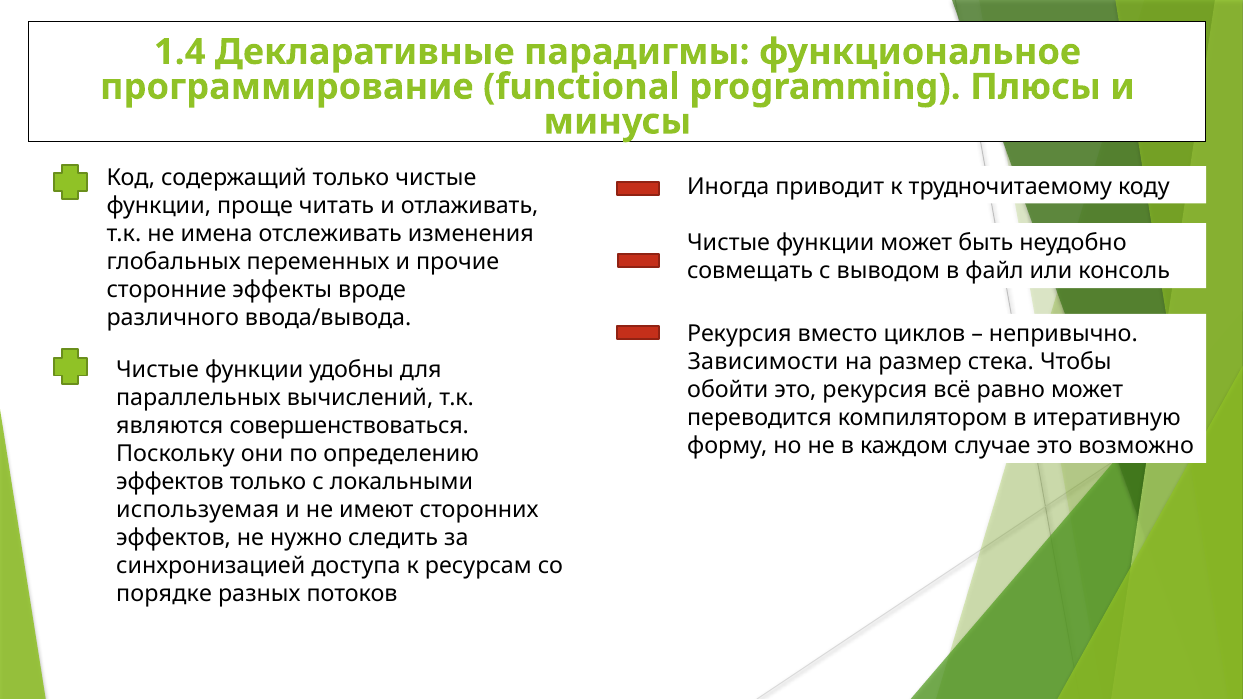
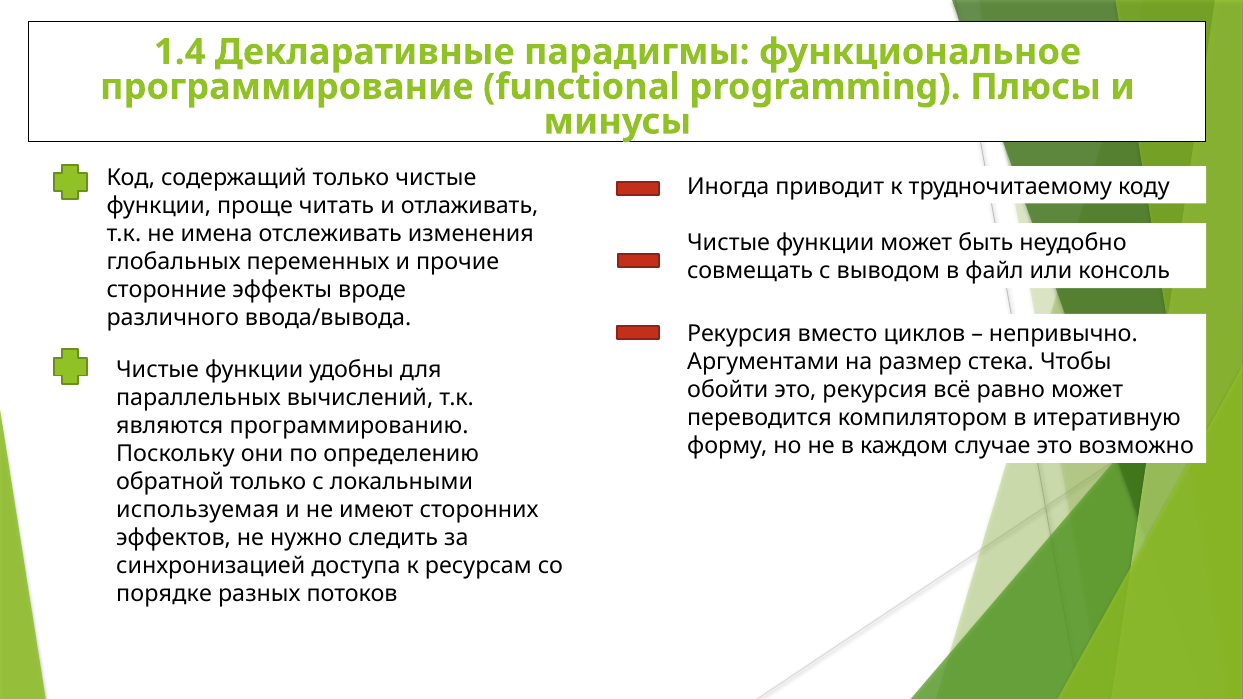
Зависимости: Зависимости -> Аргументами
совершенствоваться: совершенствоваться -> программированию
эффектов at (170, 482): эффектов -> обратной
